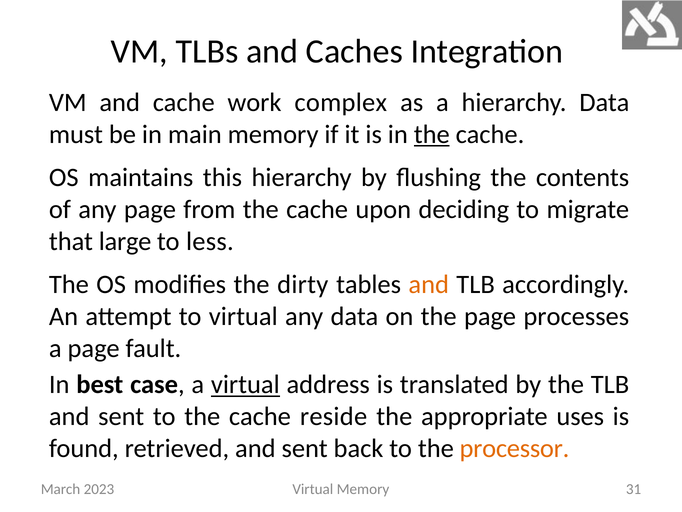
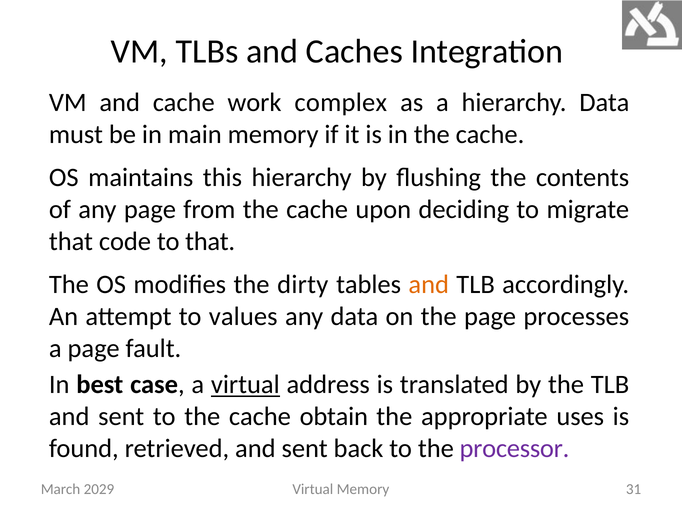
the at (432, 134) underline: present -> none
large: large -> code
to less: less -> that
to virtual: virtual -> values
reside: reside -> obtain
processor colour: orange -> purple
2023: 2023 -> 2029
